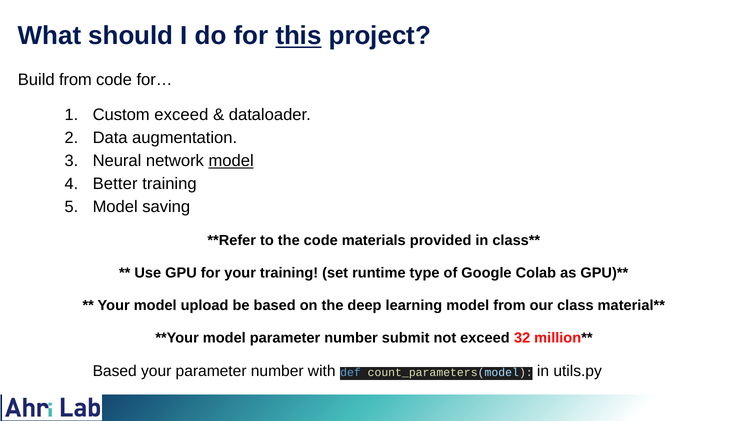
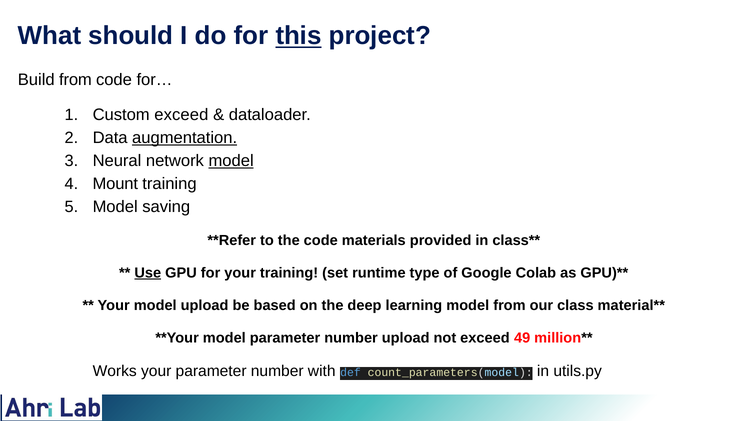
augmentation underline: none -> present
Better: Better -> Mount
Use underline: none -> present
number submit: submit -> upload
32: 32 -> 49
Based at (115, 371): Based -> Works
